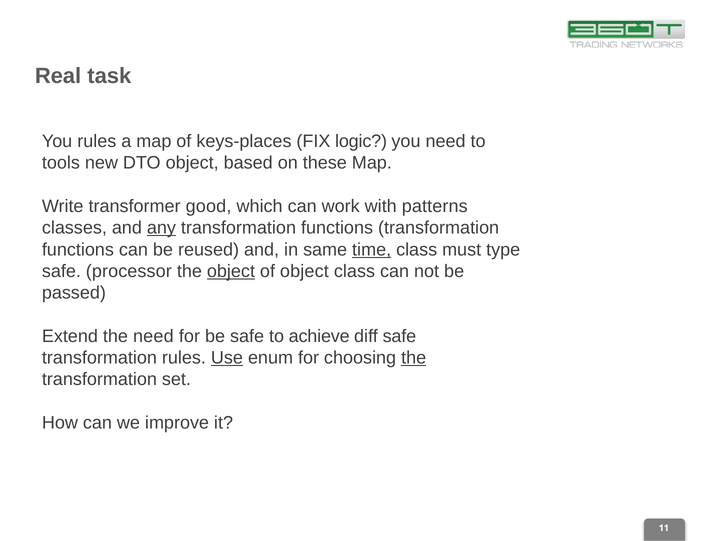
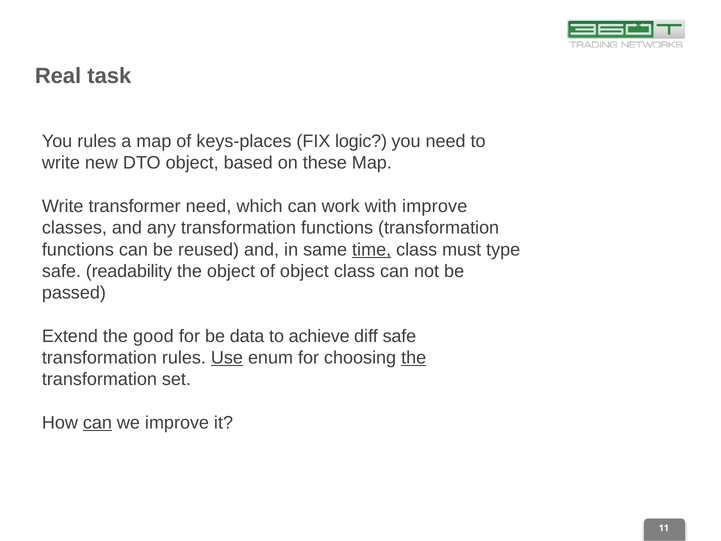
tools at (61, 163): tools -> write
transformer good: good -> need
with patterns: patterns -> improve
any underline: present -> none
processor: processor -> readability
object at (231, 271) underline: present -> none
the need: need -> good
be safe: safe -> data
can at (97, 423) underline: none -> present
